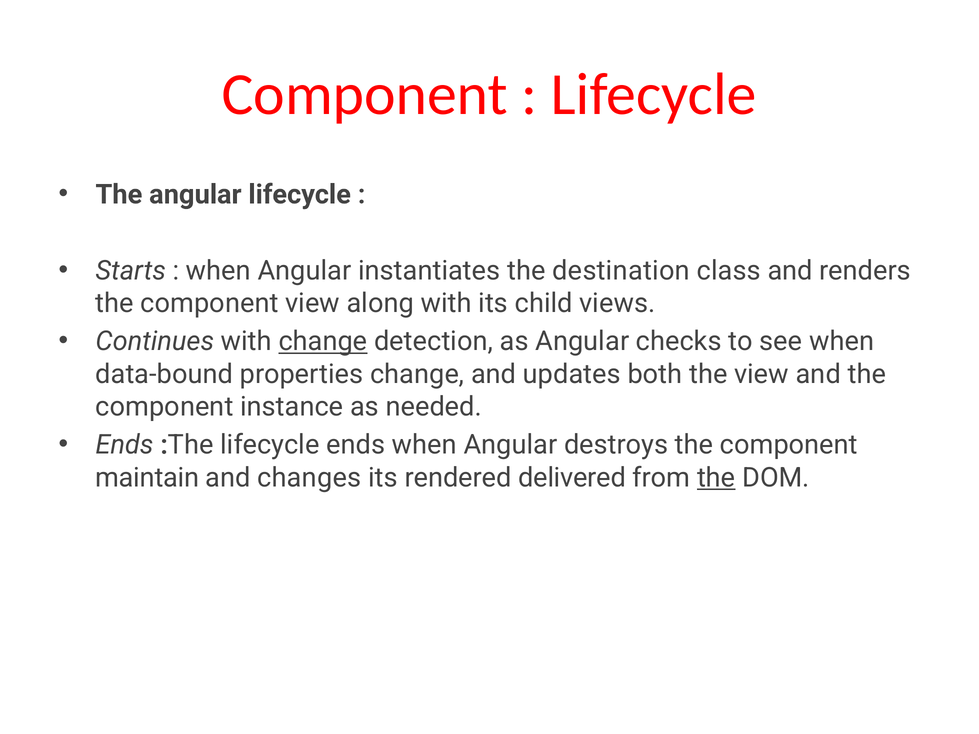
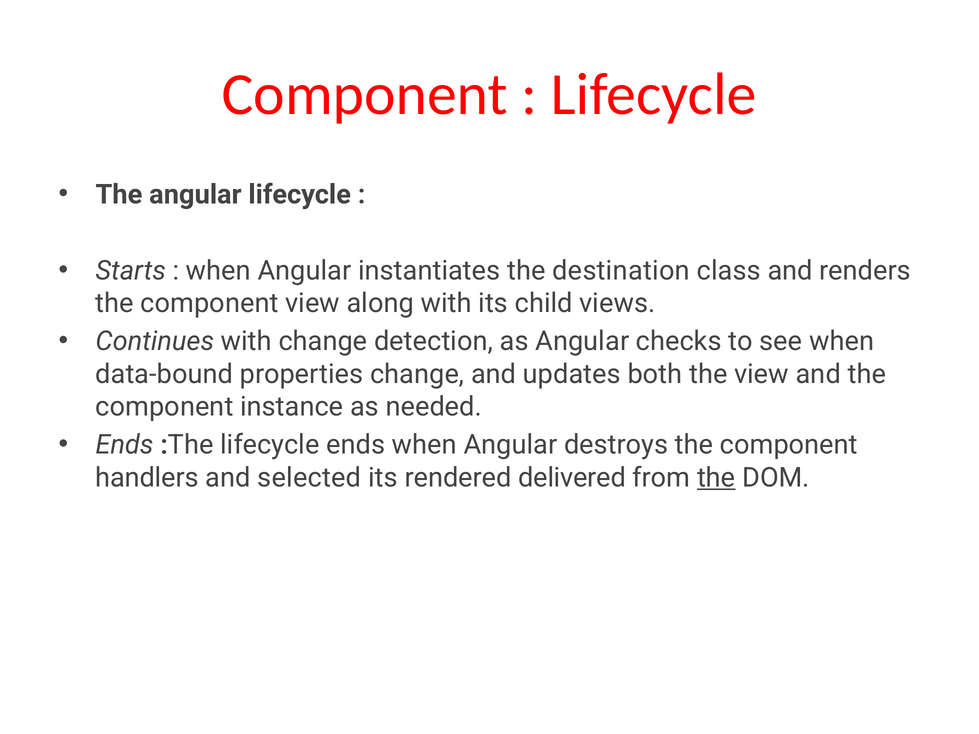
change at (323, 342) underline: present -> none
maintain: maintain -> handlers
changes: changes -> selected
